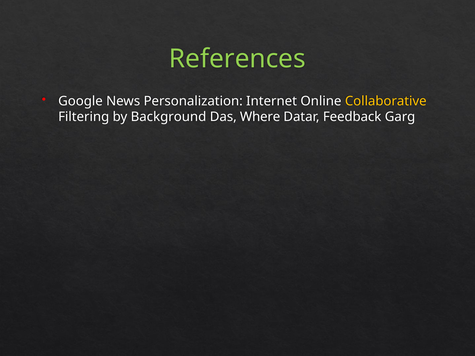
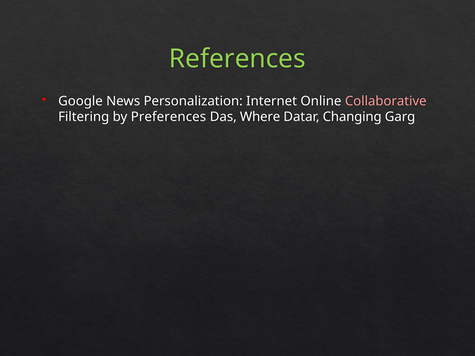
Collaborative colour: yellow -> pink
Background: Background -> Preferences
Feedback: Feedback -> Changing
